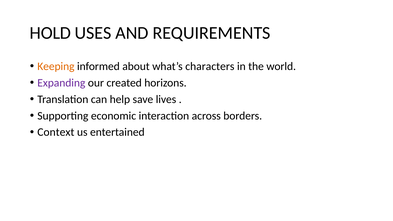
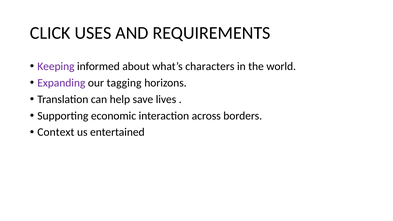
HOLD: HOLD -> CLICK
Keeping colour: orange -> purple
created: created -> tagging
